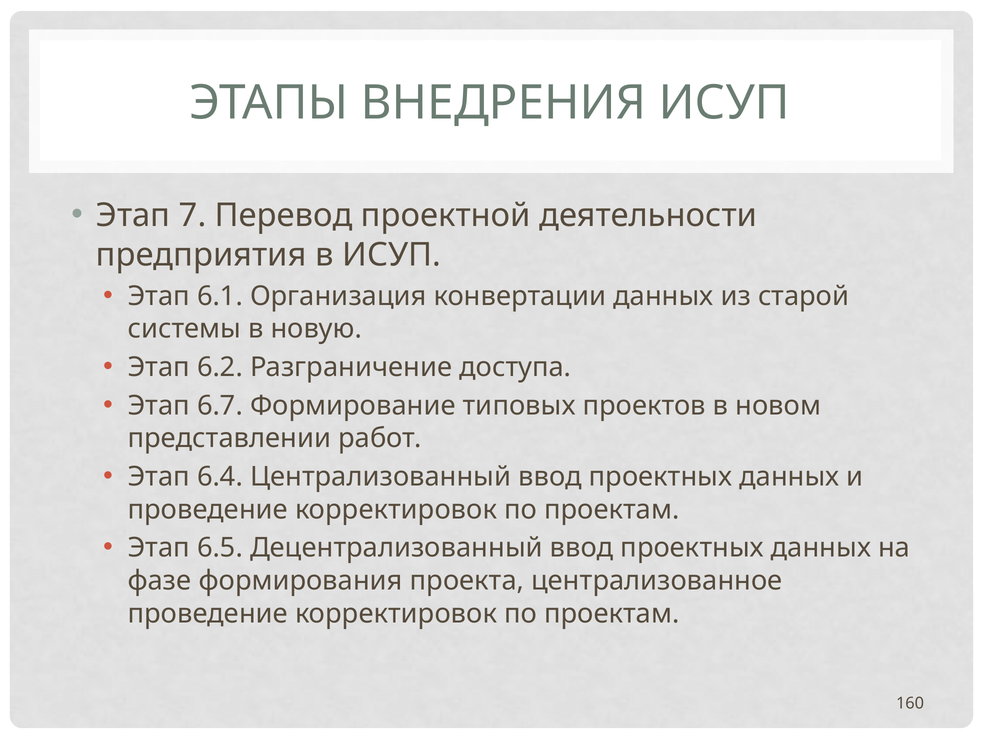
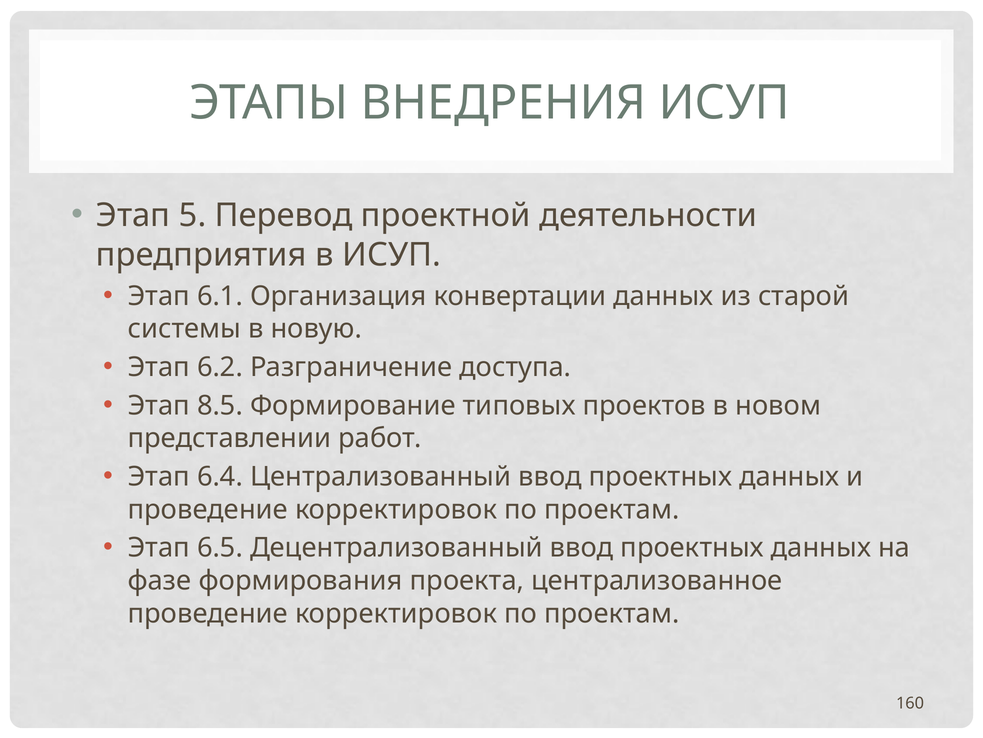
7: 7 -> 5
6.7: 6.7 -> 8.5
